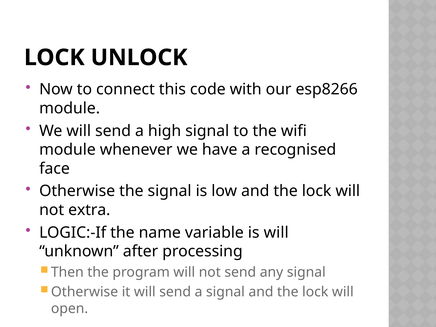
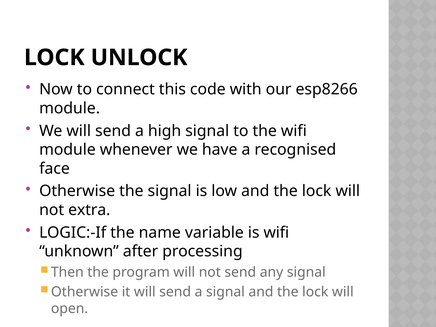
is will: will -> wifi
